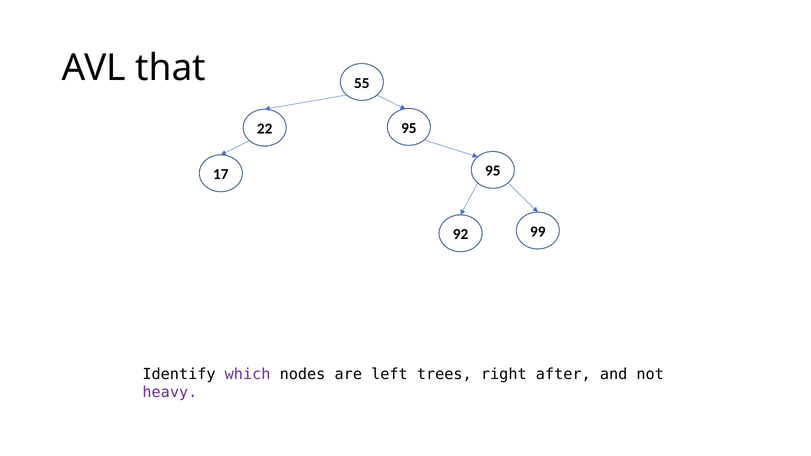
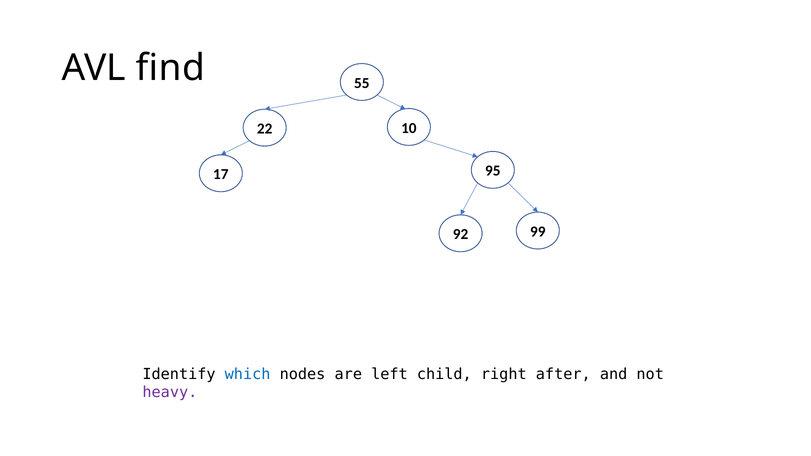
that: that -> find
22 95: 95 -> 10
which colour: purple -> blue
trees: trees -> child
